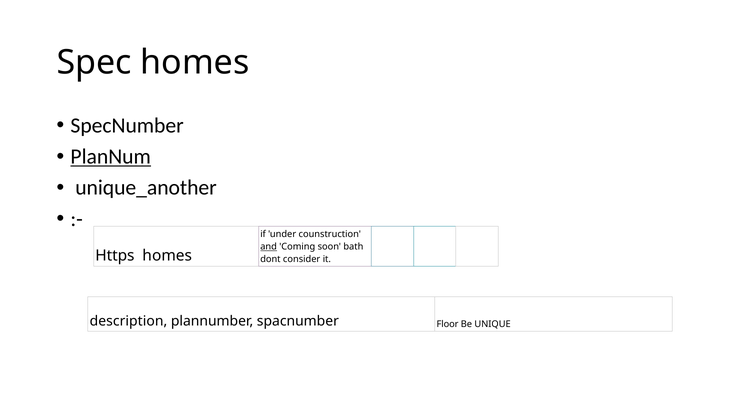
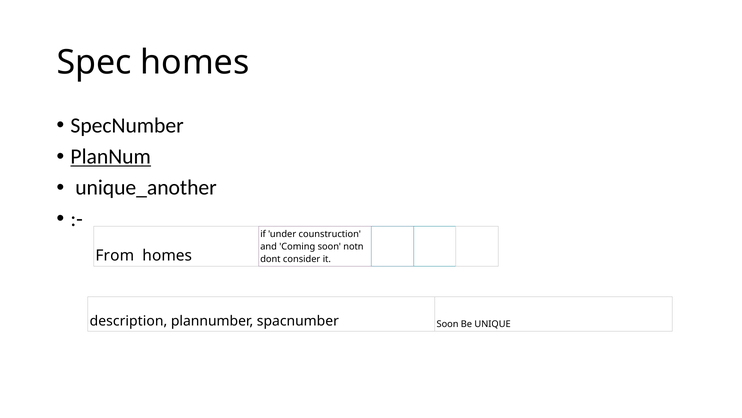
and underline: present -> none
bath: bath -> notn
Https: Https -> From
spacnumber Floor: Floor -> Soon
